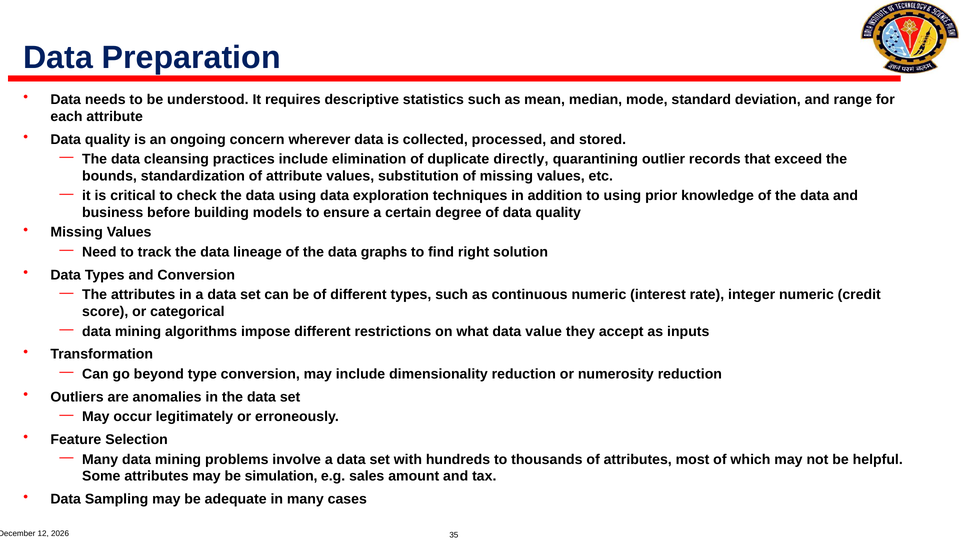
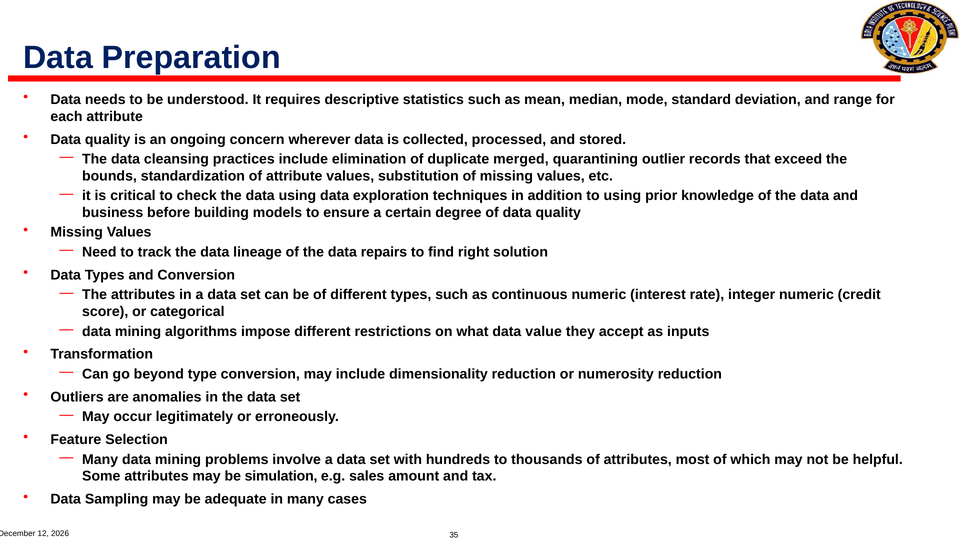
directly: directly -> merged
graphs: graphs -> repairs
